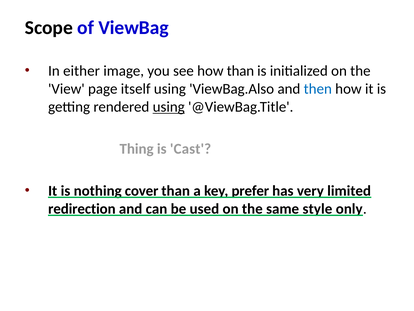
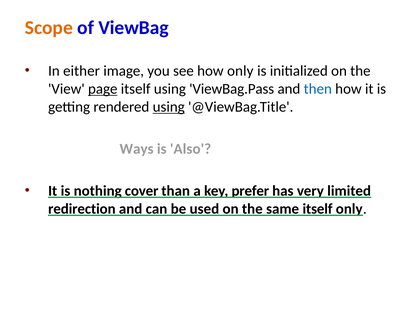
Scope colour: black -> orange
how than: than -> only
page underline: none -> present
ViewBag.Also: ViewBag.Also -> ViewBag.Pass
Thing: Thing -> Ways
Cast: Cast -> Also
same style: style -> itself
